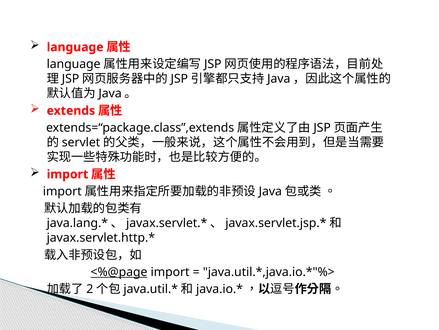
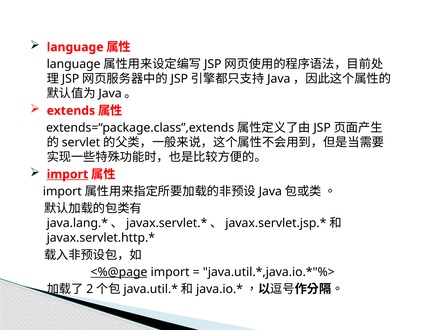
import at (68, 174) underline: none -> present
